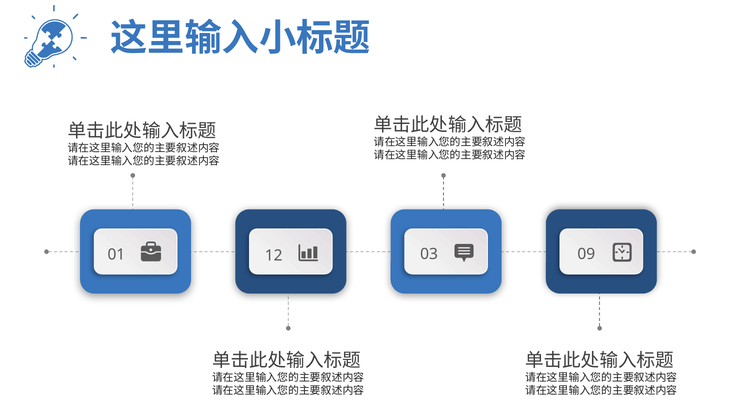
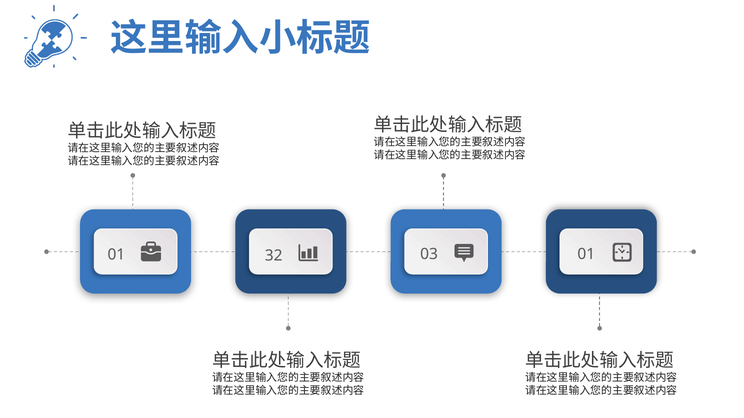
12: 12 -> 32
03 09: 09 -> 01
